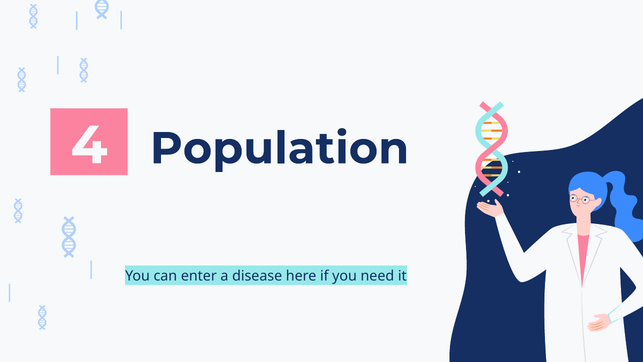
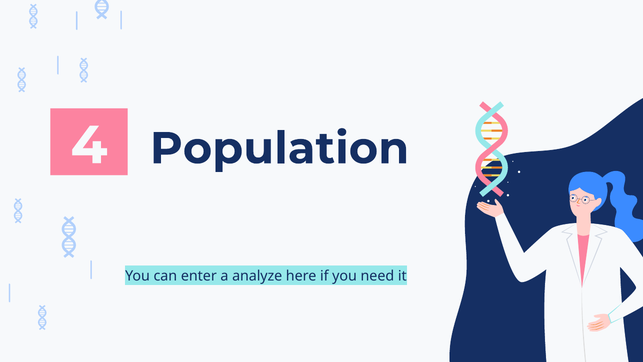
disease: disease -> analyze
